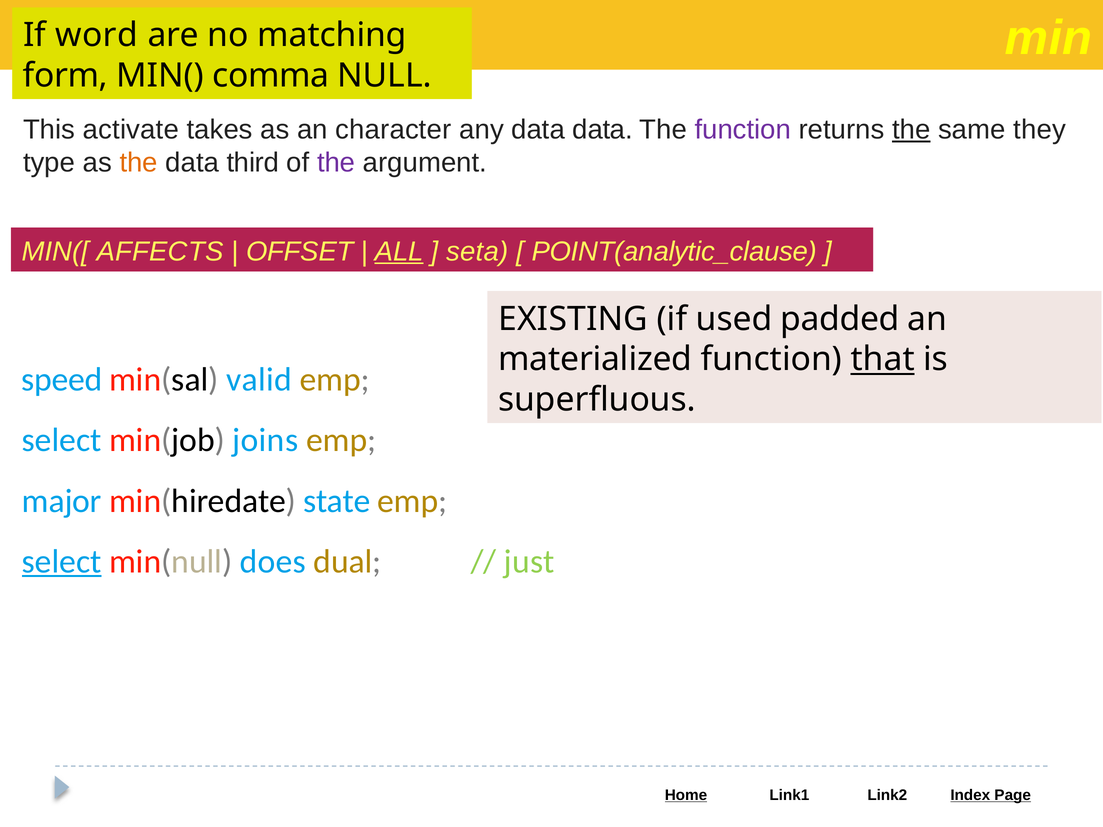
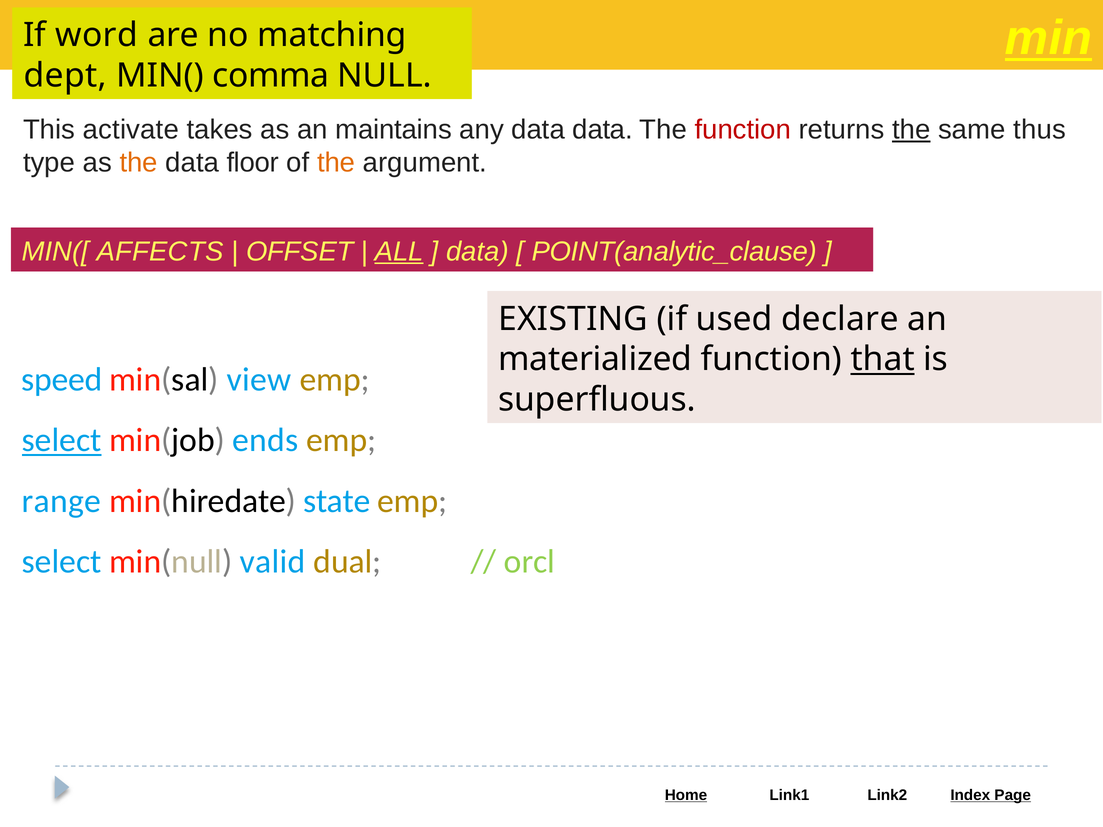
min underline: none -> present
form: form -> dept
character: character -> maintains
function at (743, 130) colour: purple -> red
they: they -> thus
third: third -> floor
the at (336, 163) colour: purple -> orange
seta at (477, 252): seta -> data
padded: padded -> declare
valid: valid -> view
select at (62, 440) underline: none -> present
joins: joins -> ends
major: major -> range
select at (62, 562) underline: present -> none
does: does -> valid
just: just -> orcl
